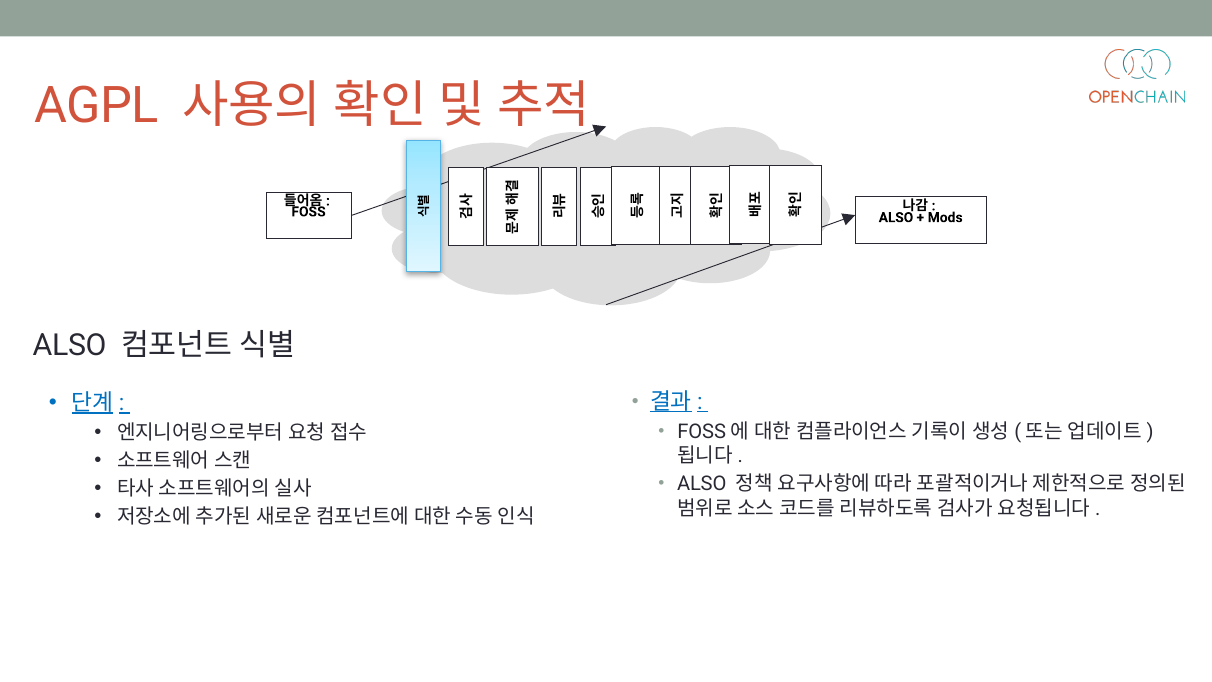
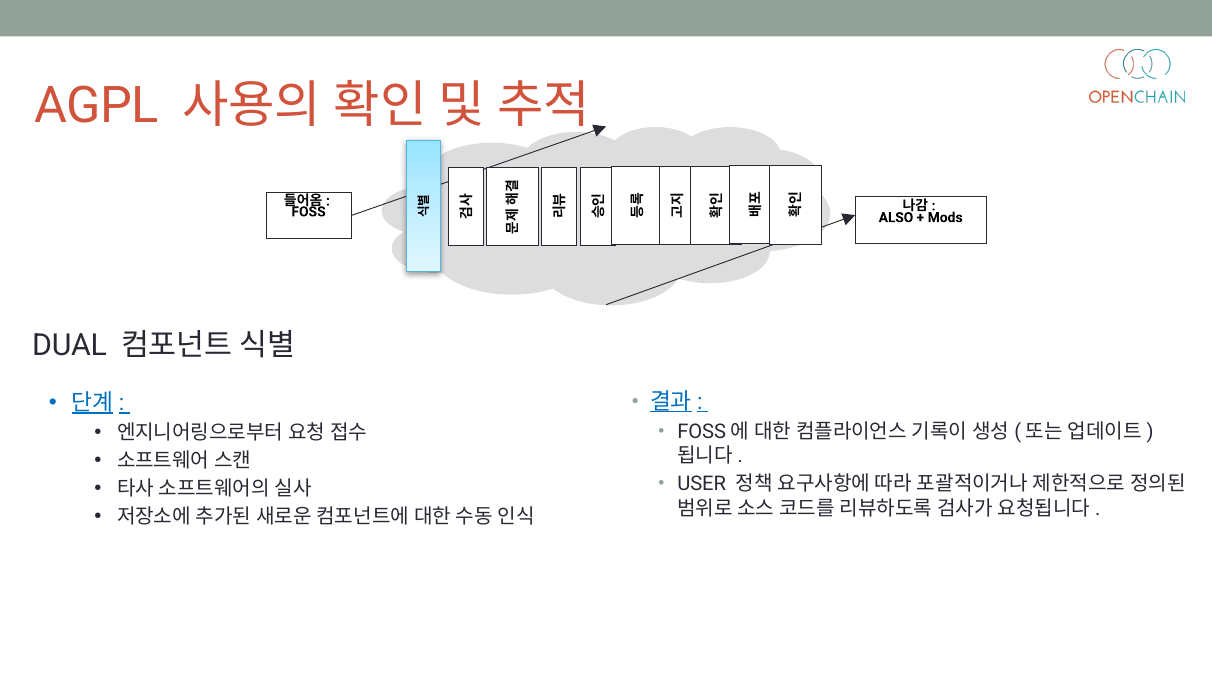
ALSO at (70, 346): ALSO -> DUAL
ALSO at (702, 484): ALSO -> USER
